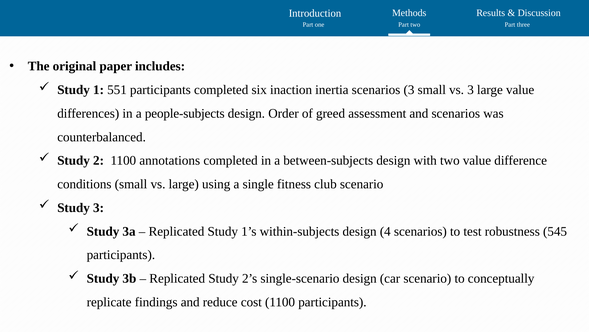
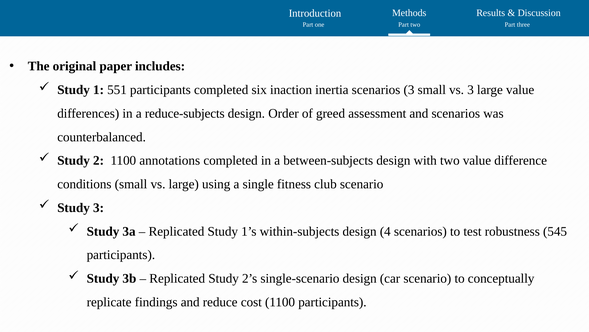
people-subjects: people-subjects -> reduce-subjects
